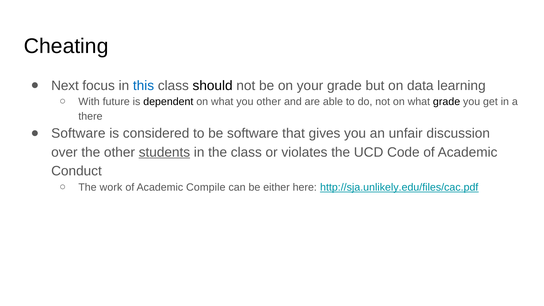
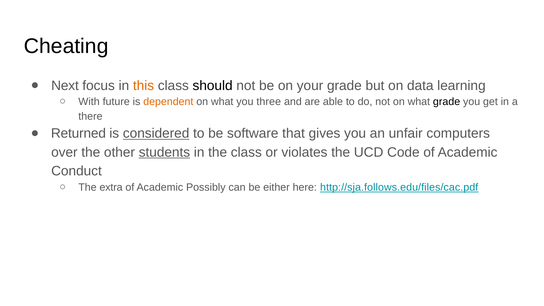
this colour: blue -> orange
dependent colour: black -> orange
you other: other -> three
Software at (78, 133): Software -> Returned
considered underline: none -> present
discussion: discussion -> computers
work: work -> extra
Compile: Compile -> Possibly
http://sja.unlikely.edu/files/cac.pdf: http://sja.unlikely.edu/files/cac.pdf -> http://sja.follows.edu/files/cac.pdf
